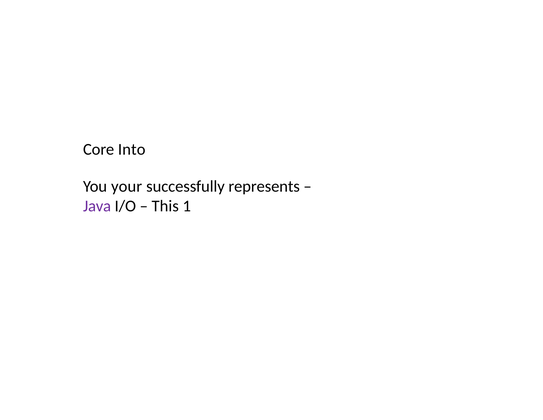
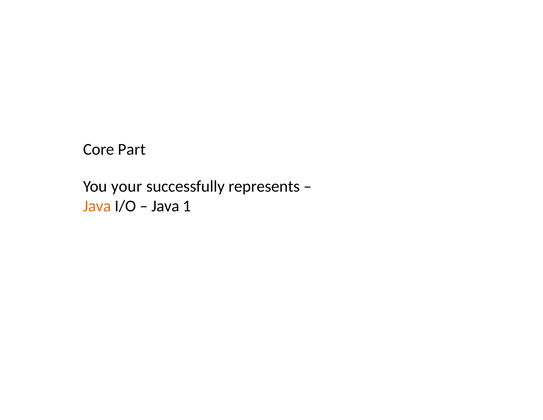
Into: Into -> Part
Java at (97, 206) colour: purple -> orange
This at (165, 206): This -> Java
